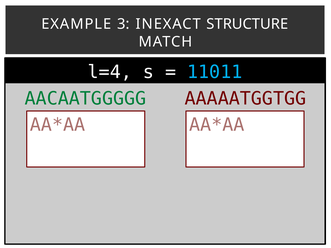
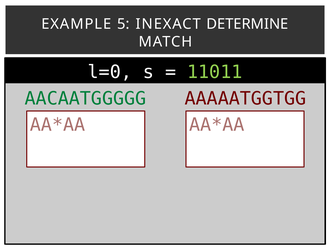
3: 3 -> 5
STRUCTURE: STRUCTURE -> DETERMINE
l=4: l=4 -> l=0
11011 colour: light blue -> light green
